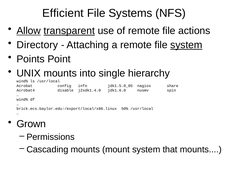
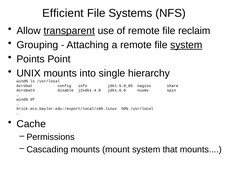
Allow underline: present -> none
actions: actions -> reclaim
Directory: Directory -> Grouping
Grown: Grown -> Cache
